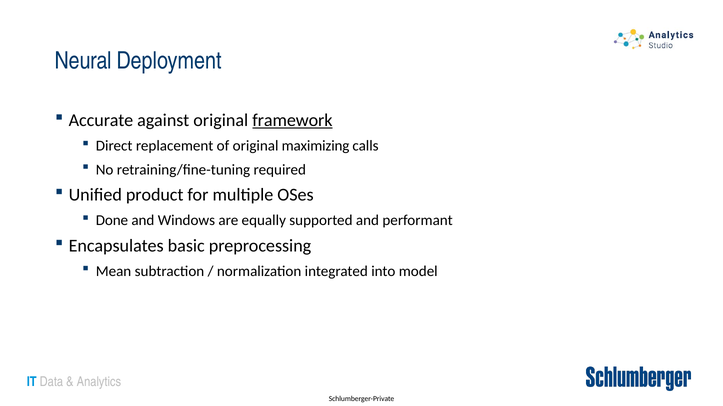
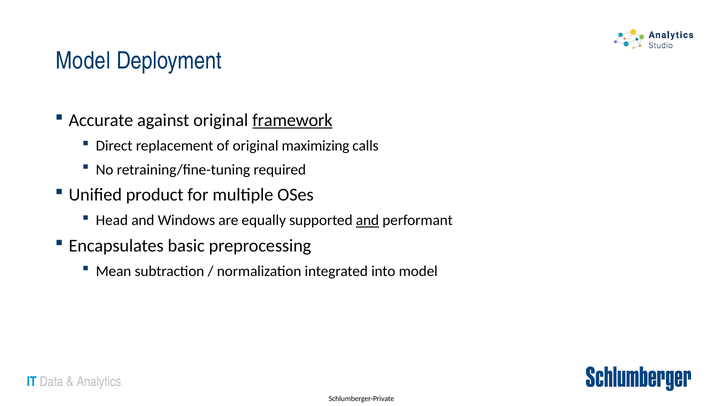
Neural at (83, 61): Neural -> Model
Done: Done -> Head
and at (367, 221) underline: none -> present
